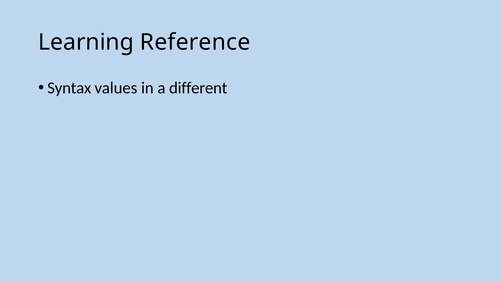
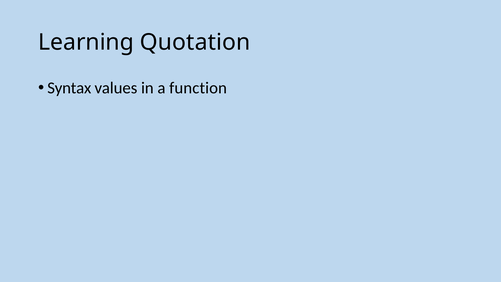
Reference: Reference -> Quotation
different: different -> function
